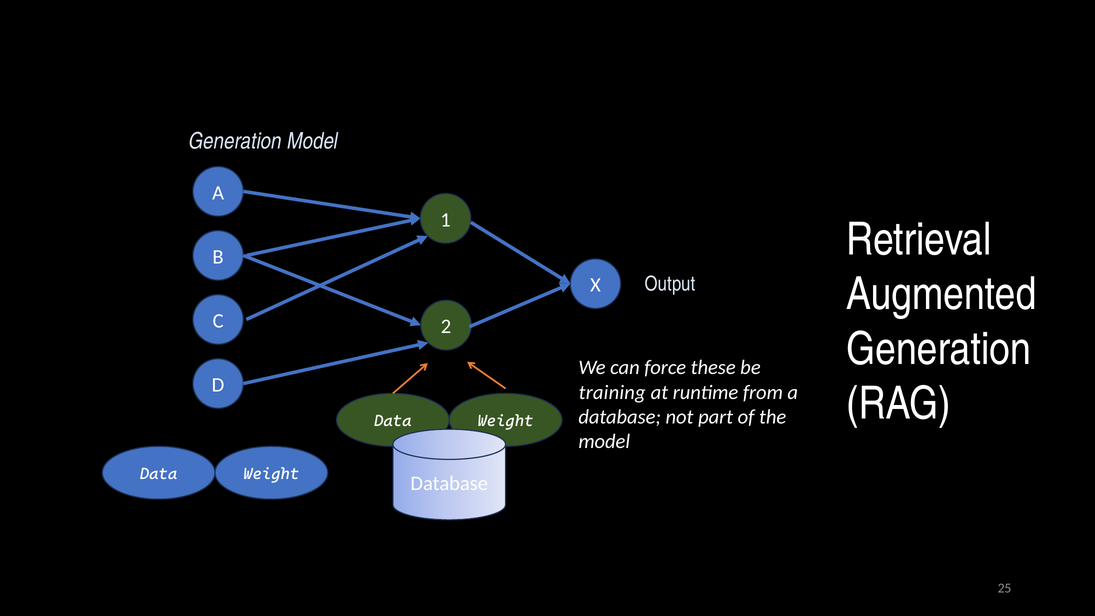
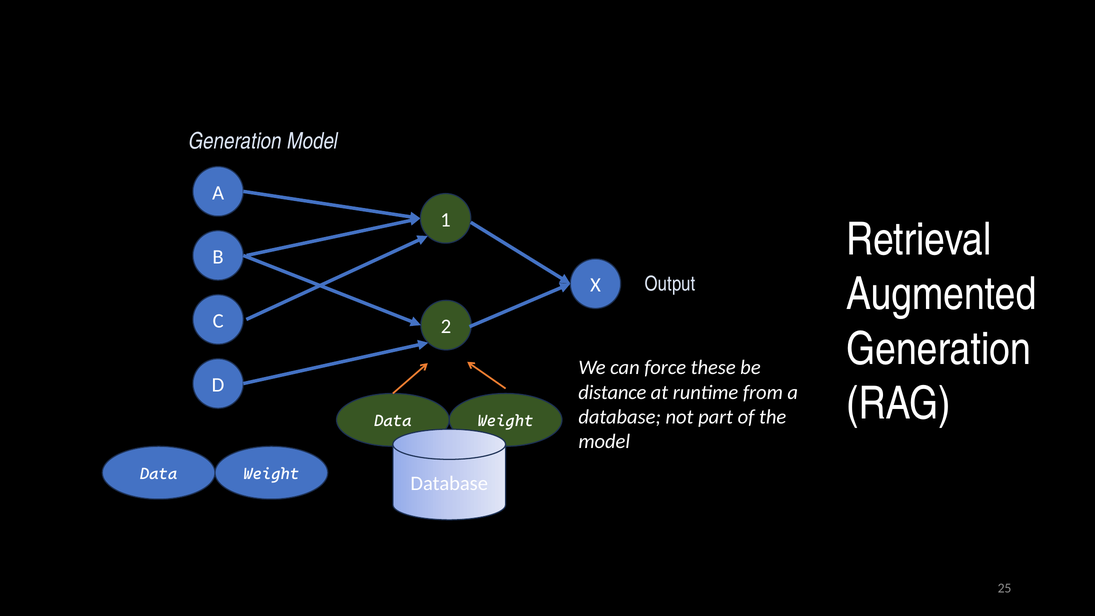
training: training -> distance
